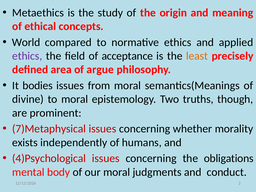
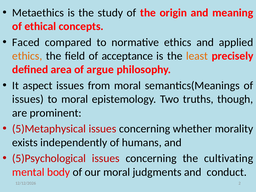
World: World -> Faced
ethics at (27, 56) colour: purple -> orange
bodies: bodies -> aspect
divine at (28, 99): divine -> issues
7)Metaphysical: 7)Metaphysical -> 5)Metaphysical
4)Psychological: 4)Psychological -> 5)Psychological
obligations: obligations -> cultivating
